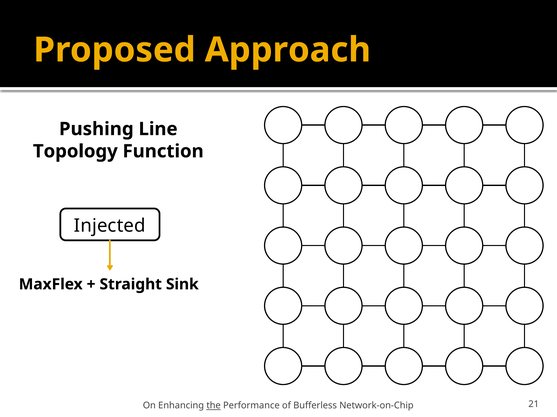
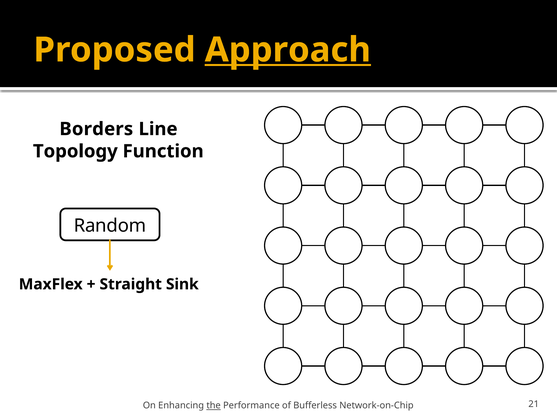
Approach underline: none -> present
Pushing: Pushing -> Borders
Injected: Injected -> Random
